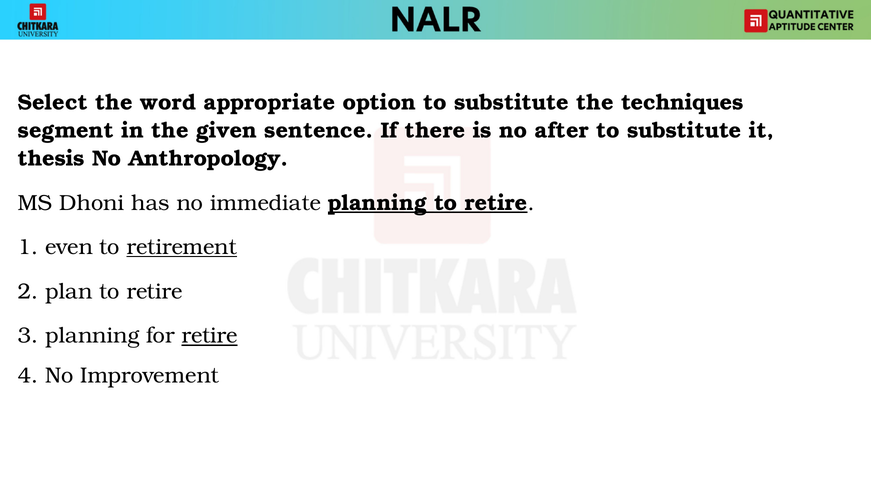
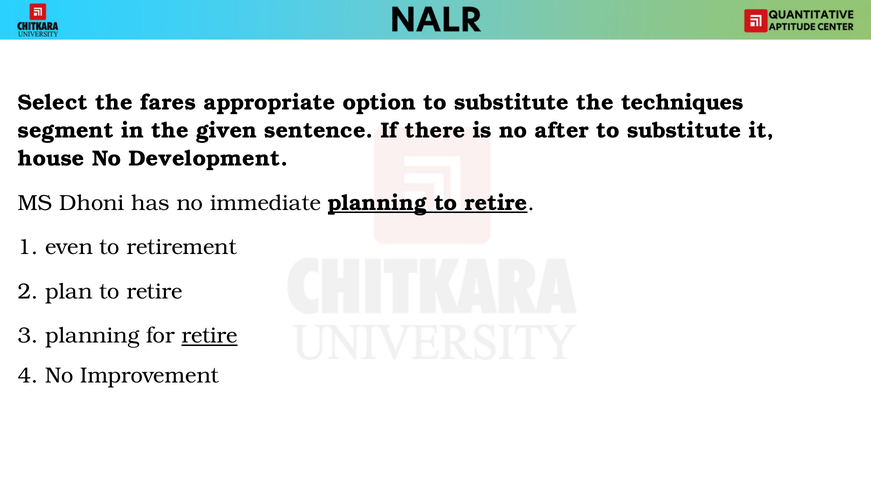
word: word -> fares
thesis: thesis -> house
Anthropology: Anthropology -> Development
retirement underline: present -> none
